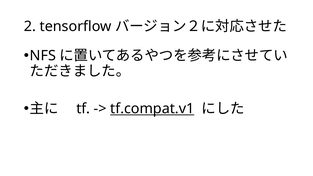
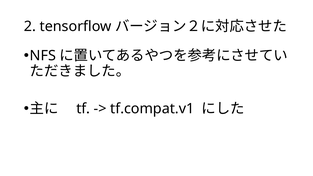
tf.compat.v1 underline: present -> none
